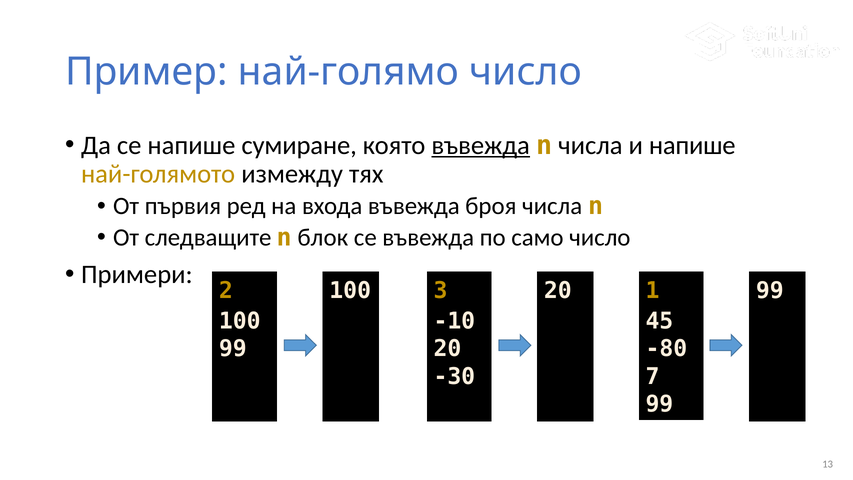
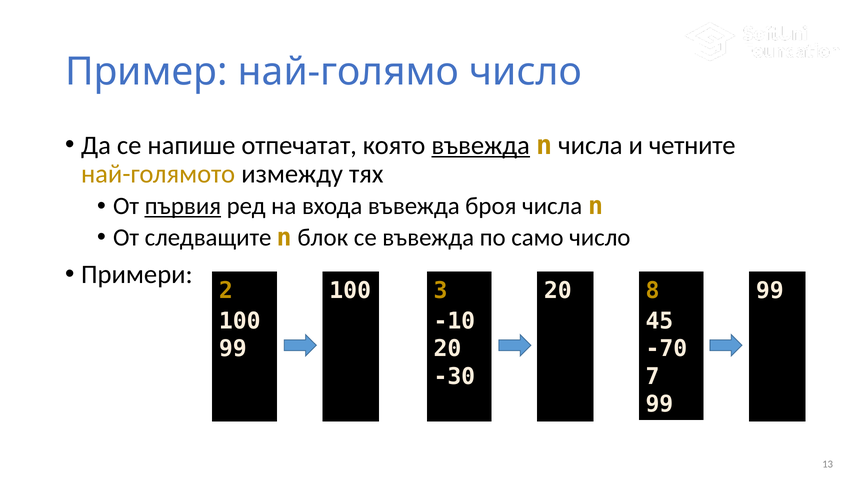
сумиране: сумиране -> отпечатат
и напише: напише -> четните
първия underline: none -> present
1: 1 -> 8
-80: -80 -> -70
